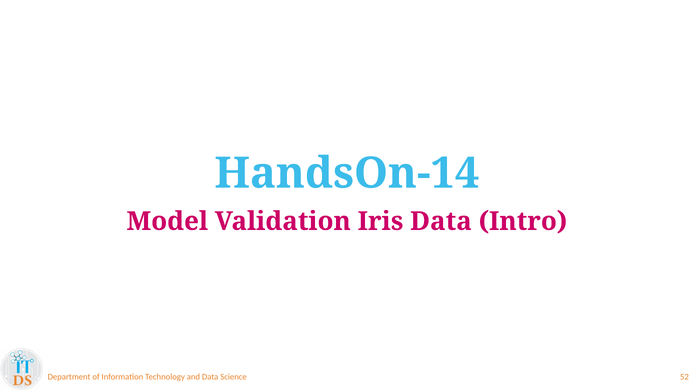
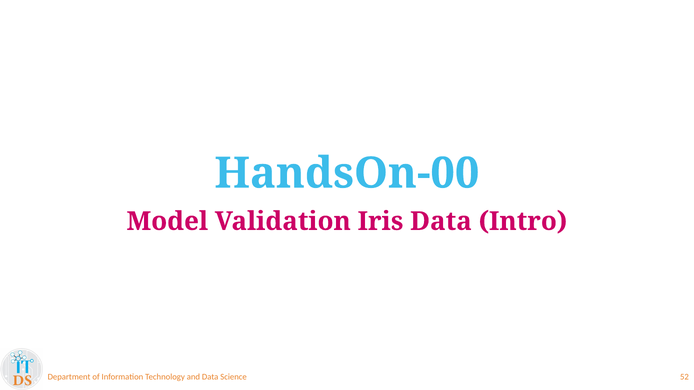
HandsOn-14: HandsOn-14 -> HandsOn-00
